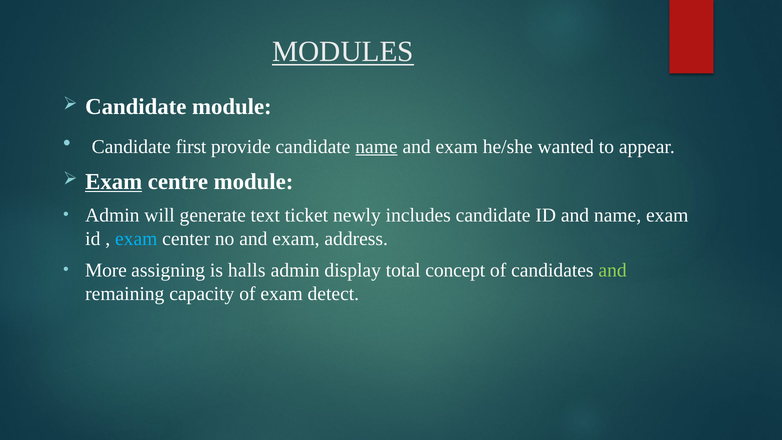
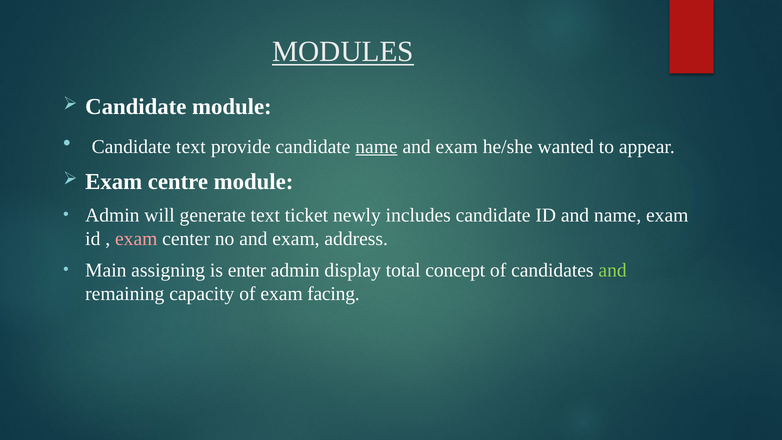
Candidate first: first -> text
Exam at (114, 182) underline: present -> none
exam at (136, 238) colour: light blue -> pink
More: More -> Main
halls: halls -> enter
detect: detect -> facing
